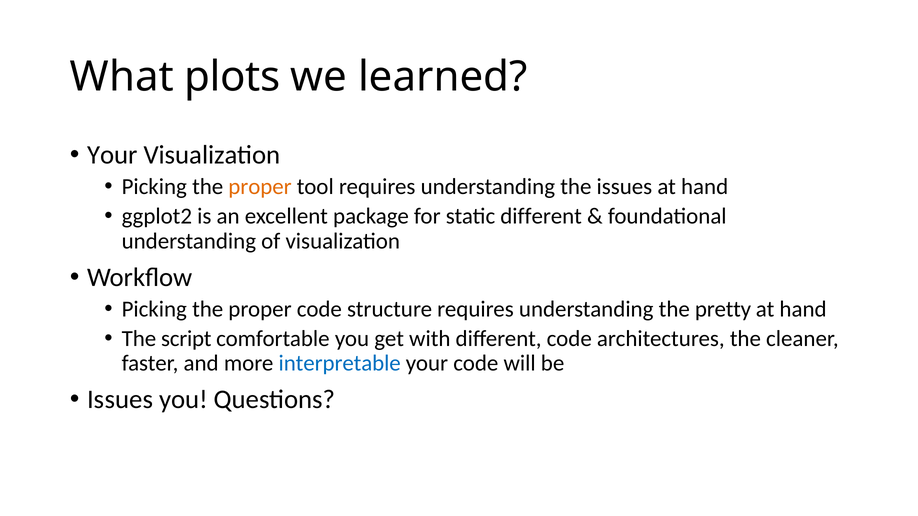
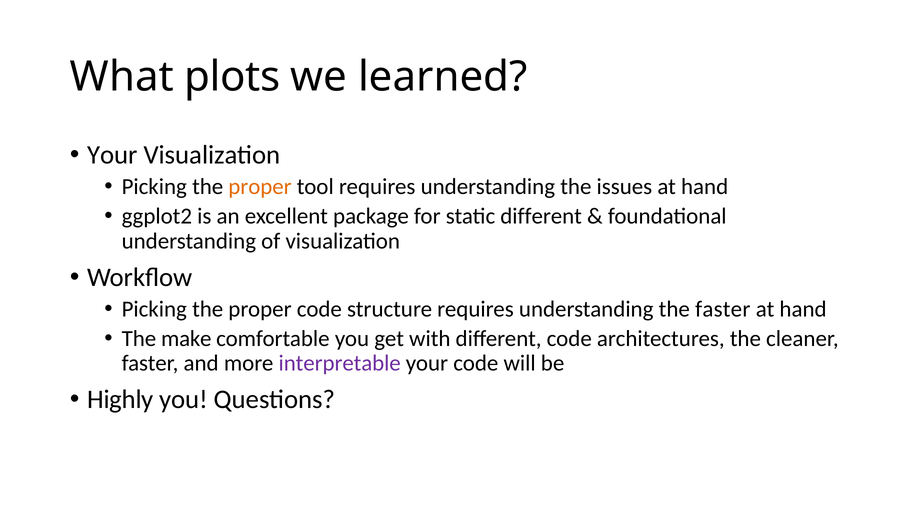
the pretty: pretty -> faster
script: script -> make
interpretable colour: blue -> purple
Issues at (120, 400): Issues -> Highly
